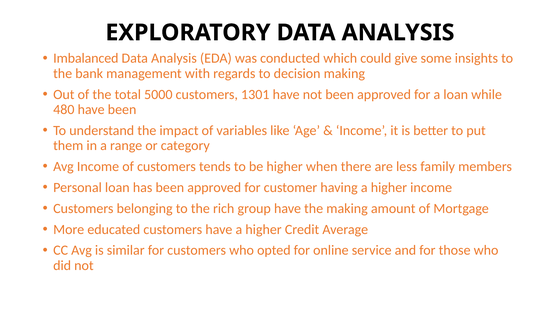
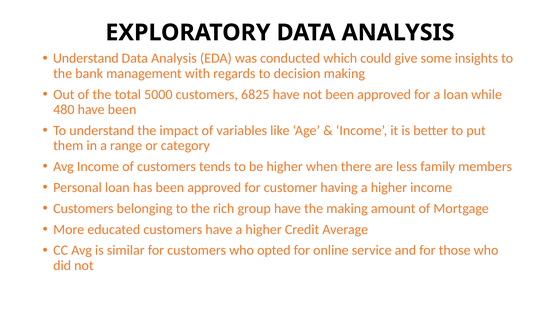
Imbalanced at (86, 58): Imbalanced -> Understand
1301: 1301 -> 6825
